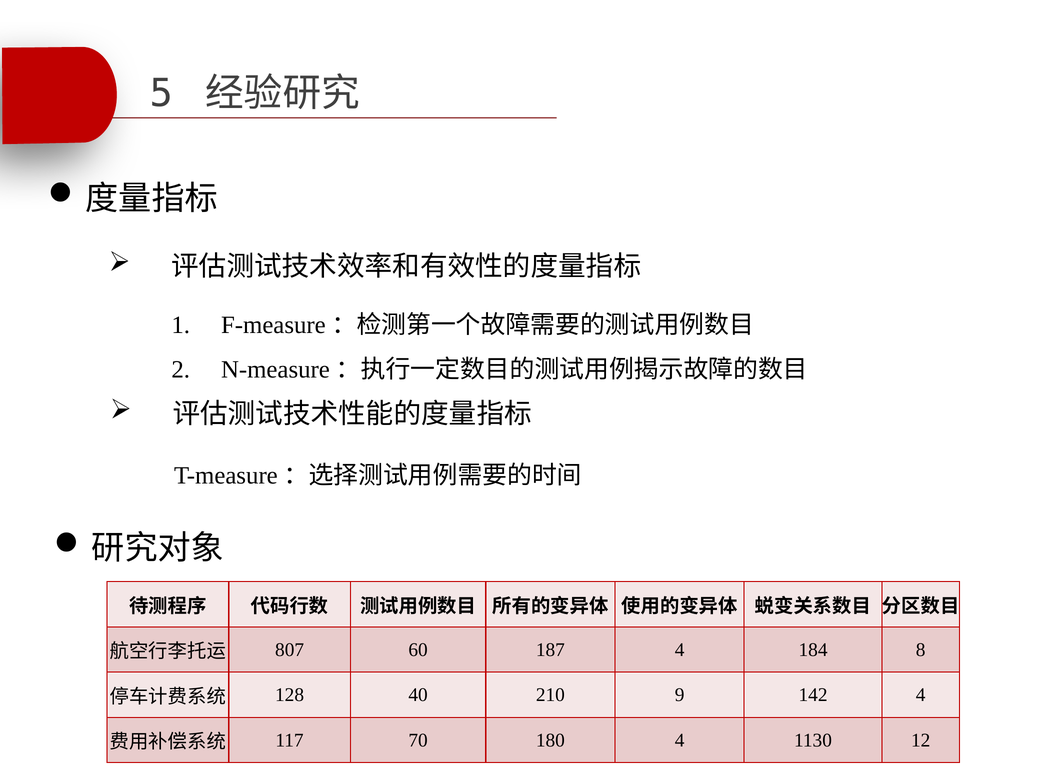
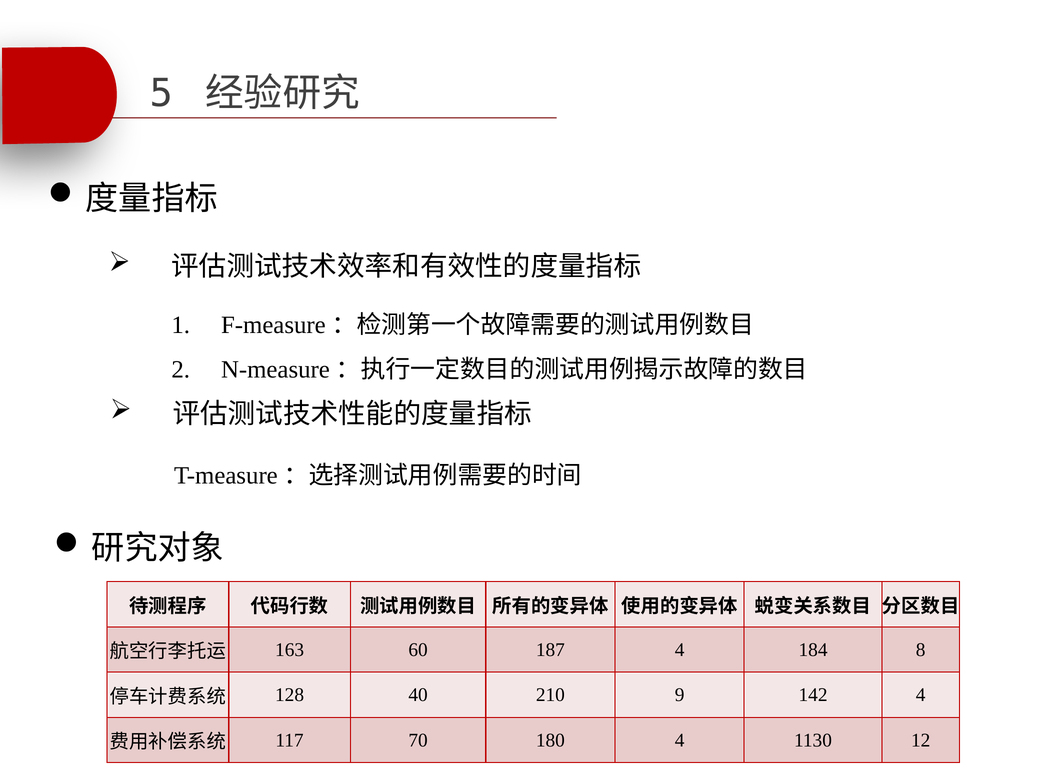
807: 807 -> 163
